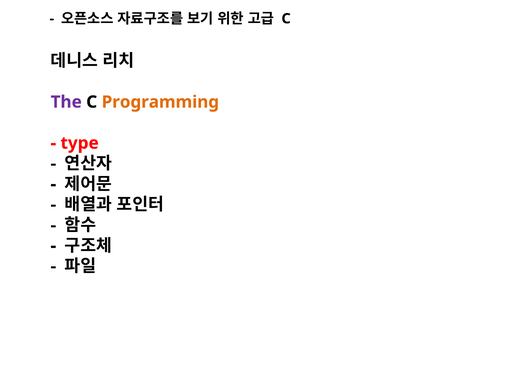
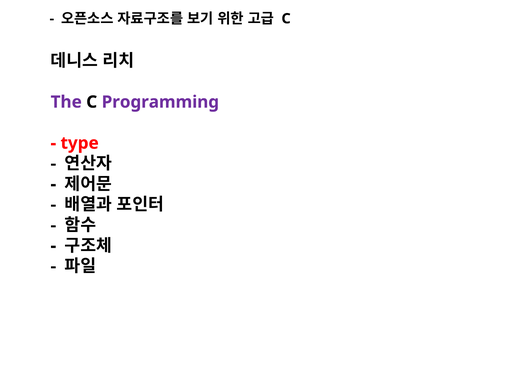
Programming colour: orange -> purple
